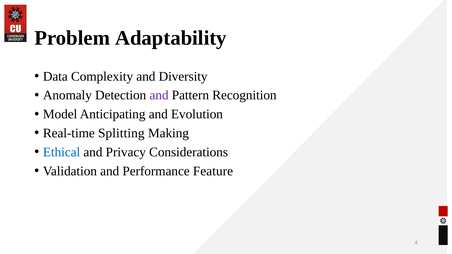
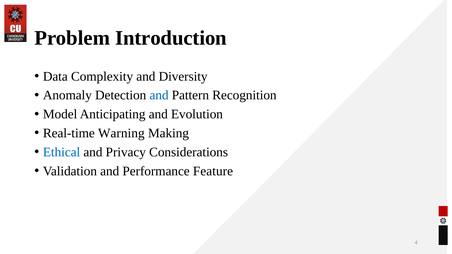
Adaptability: Adaptability -> Introduction
and at (159, 95) colour: purple -> blue
Splitting: Splitting -> Warning
